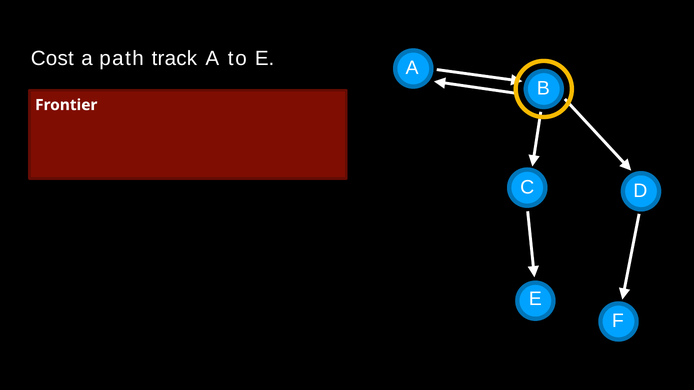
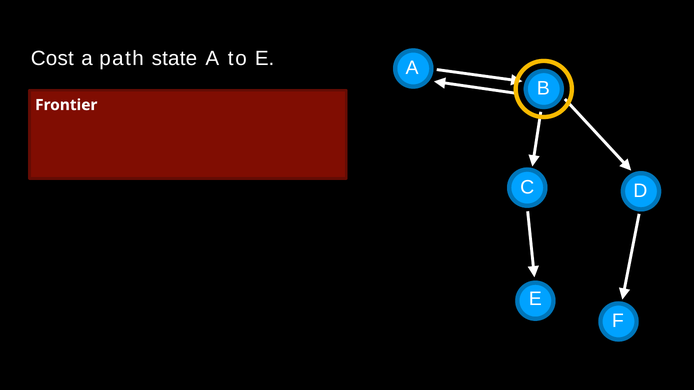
track: track -> state
